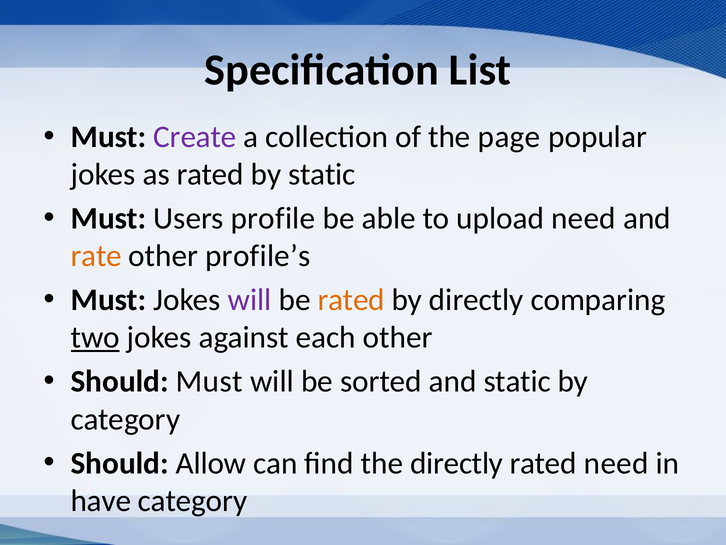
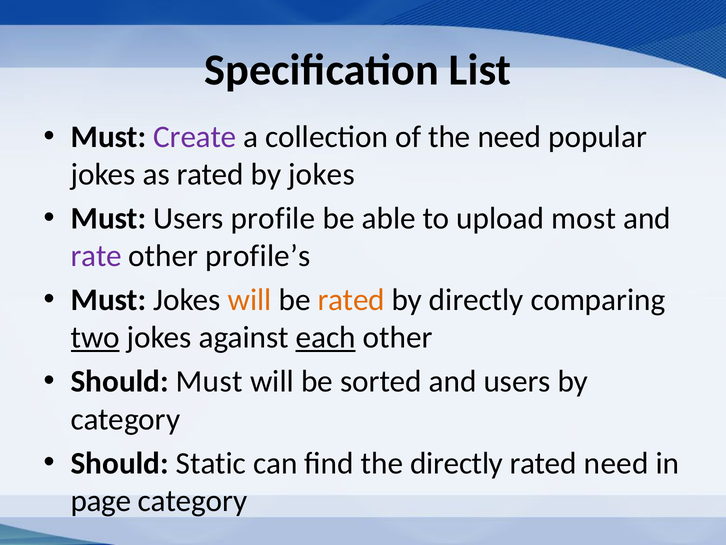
the page: page -> need
by static: static -> jokes
upload need: need -> most
rate colour: orange -> purple
will at (250, 300) colour: purple -> orange
each underline: none -> present
and static: static -> users
Allow: Allow -> Static
have: have -> page
